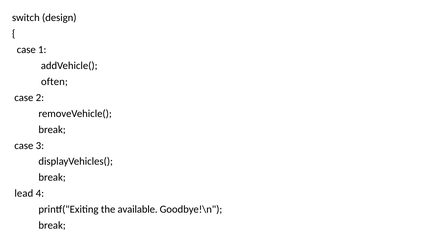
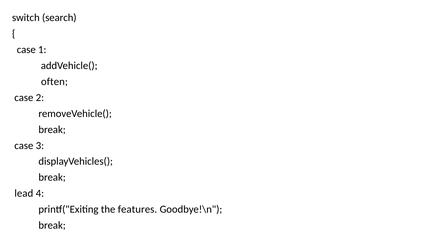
design: design -> search
available: available -> features
